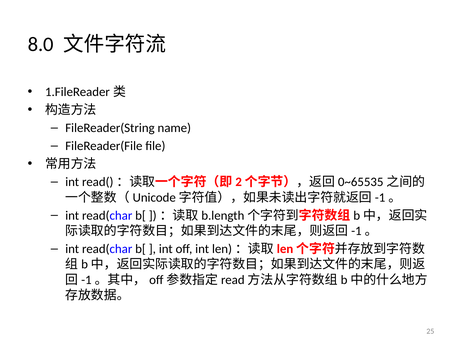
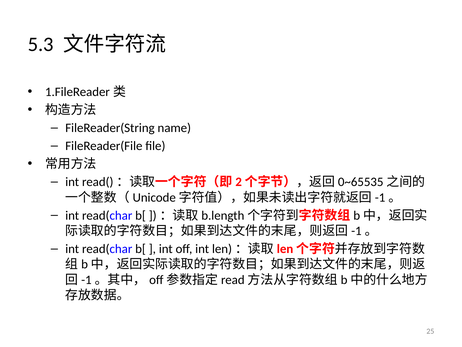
8.0: 8.0 -> 5.3
